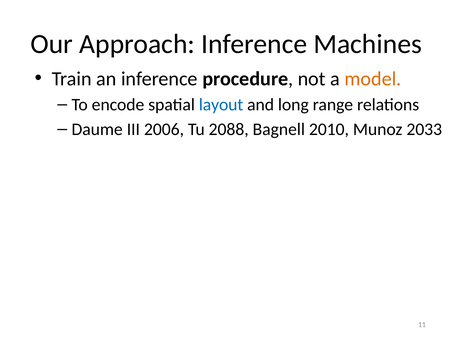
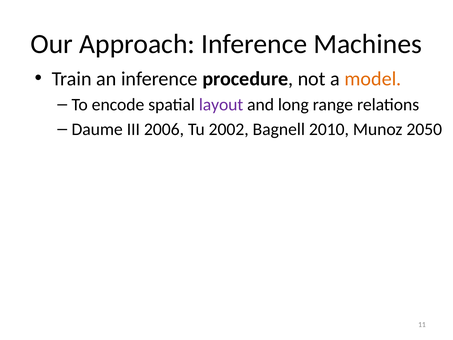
layout colour: blue -> purple
2088: 2088 -> 2002
2033: 2033 -> 2050
